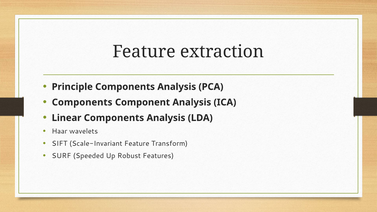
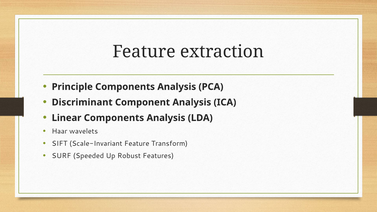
Components at (82, 102): Components -> Discriminant
